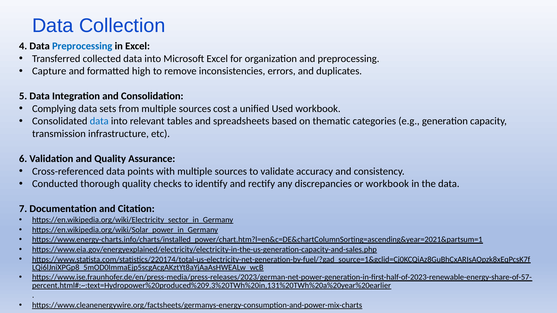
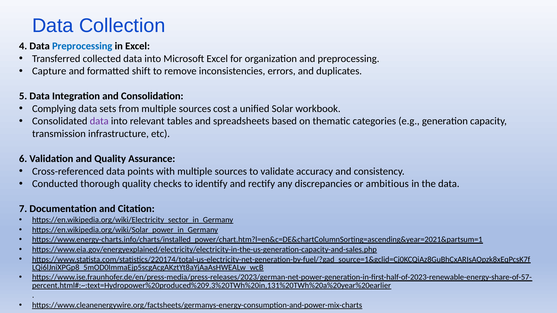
high: high -> shift
Used: Used -> Solar
data at (99, 121) colour: blue -> purple
or workbook: workbook -> ambitious
